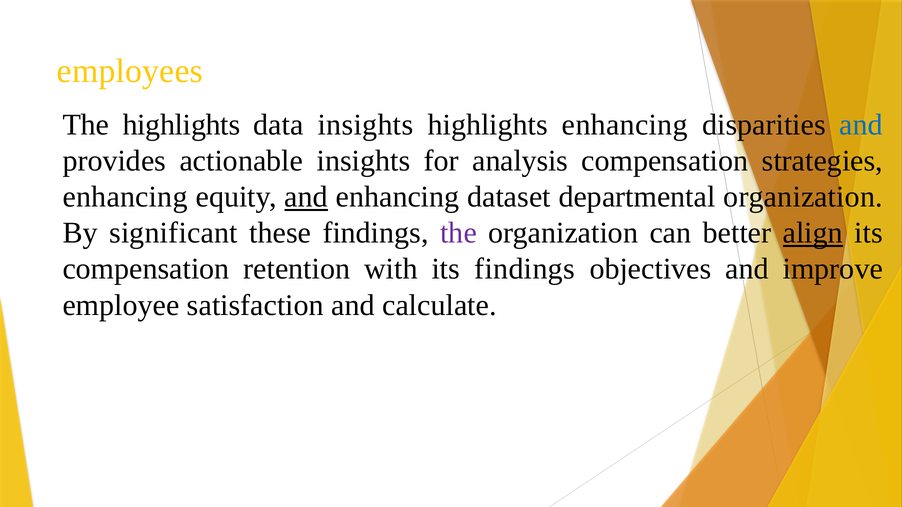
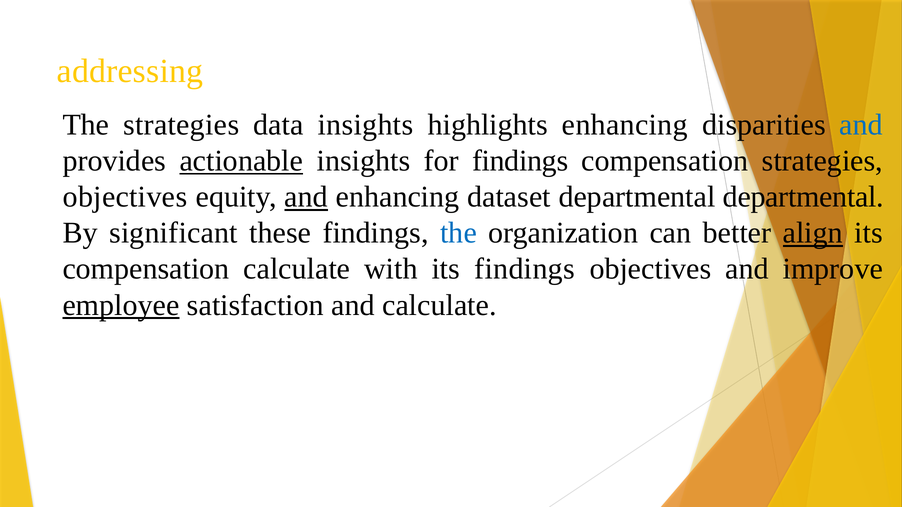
employees: employees -> addressing
The highlights: highlights -> strategies
actionable underline: none -> present
for analysis: analysis -> findings
enhancing at (125, 197): enhancing -> objectives
departmental organization: organization -> departmental
the at (459, 233) colour: purple -> blue
compensation retention: retention -> calculate
employee underline: none -> present
